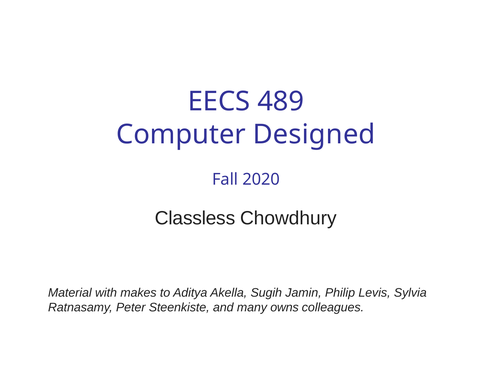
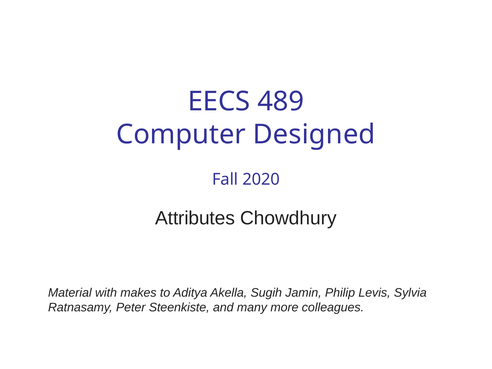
Classless: Classless -> Attributes
owns: owns -> more
